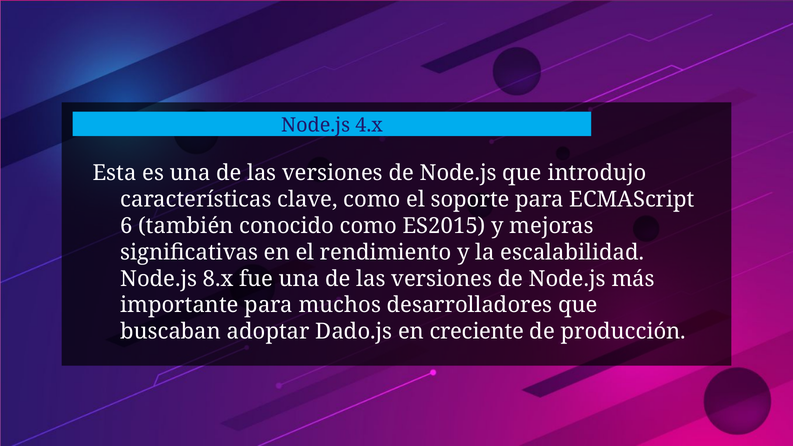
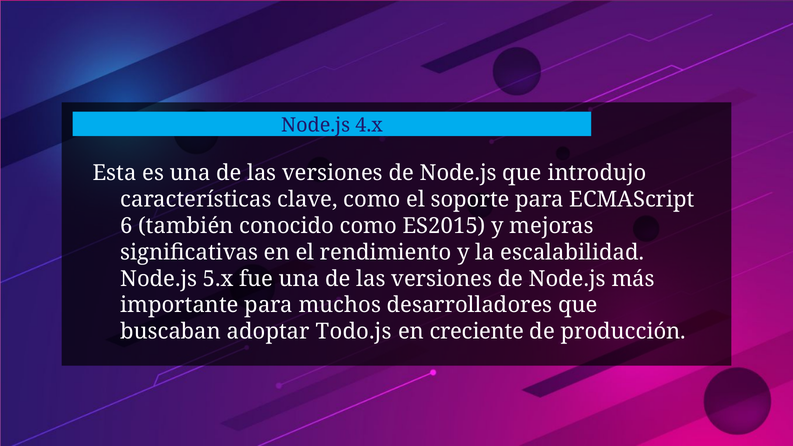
8.x: 8.x -> 5.x
Dado.js: Dado.js -> Todo.js
